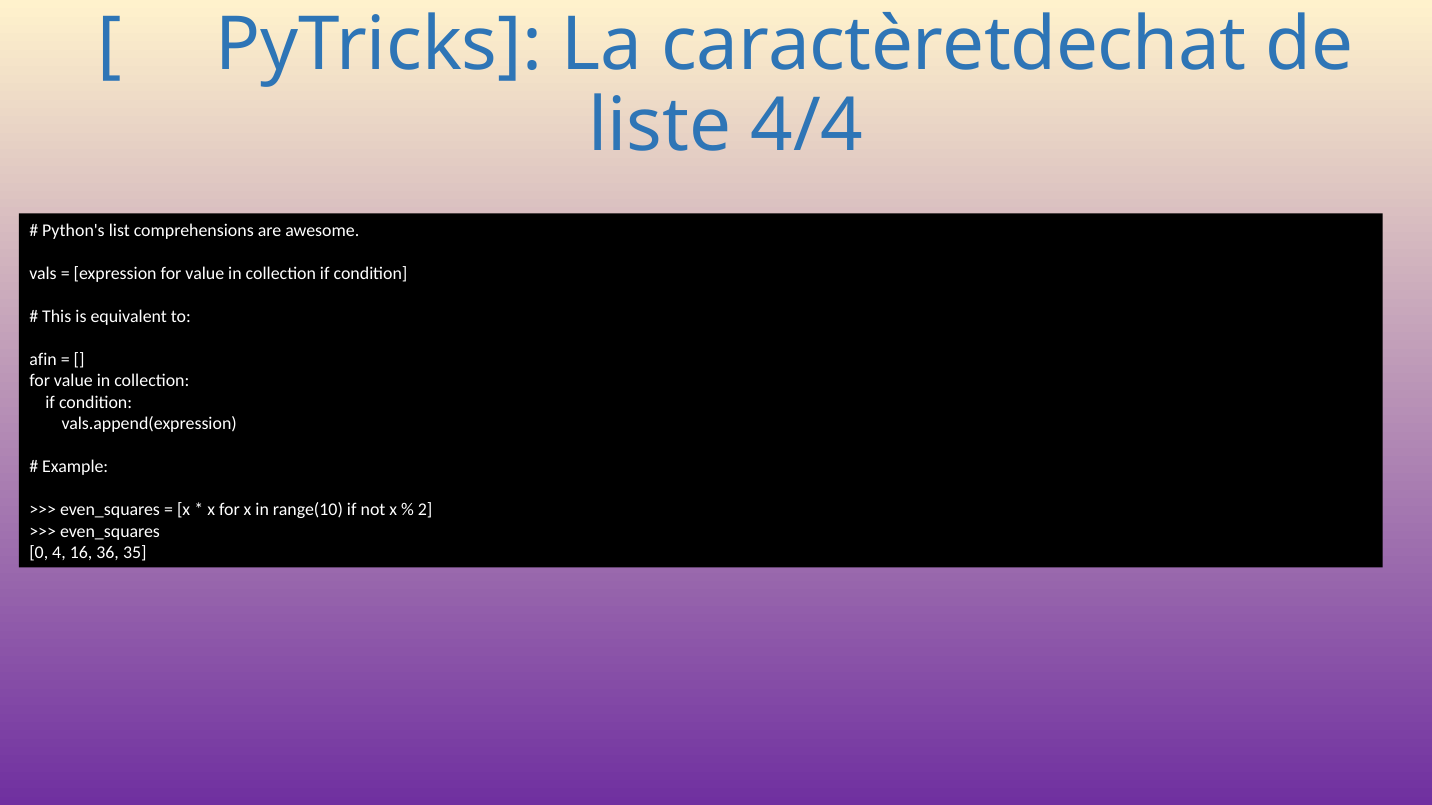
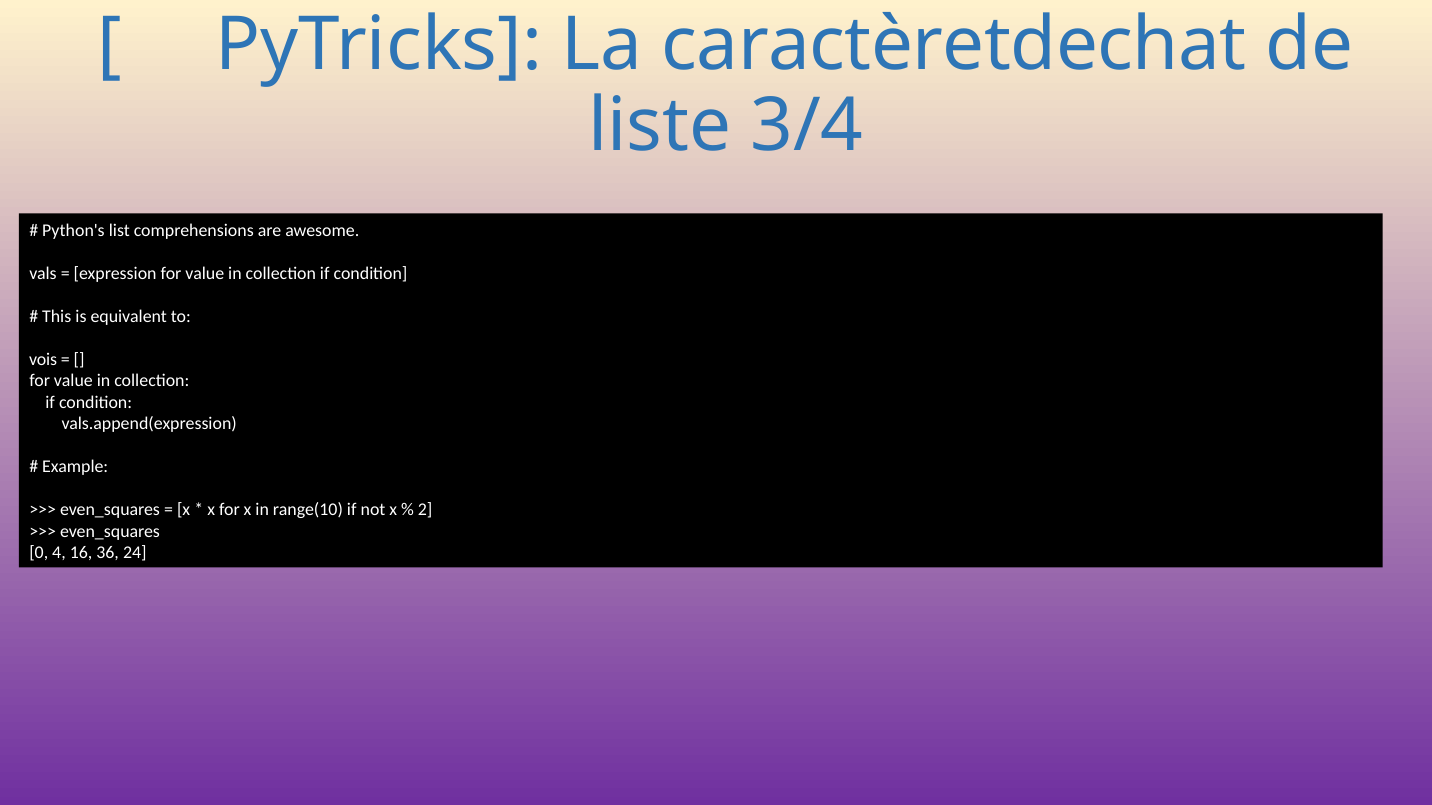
4/4: 4/4 -> 3/4
afin: afin -> vois
35: 35 -> 24
